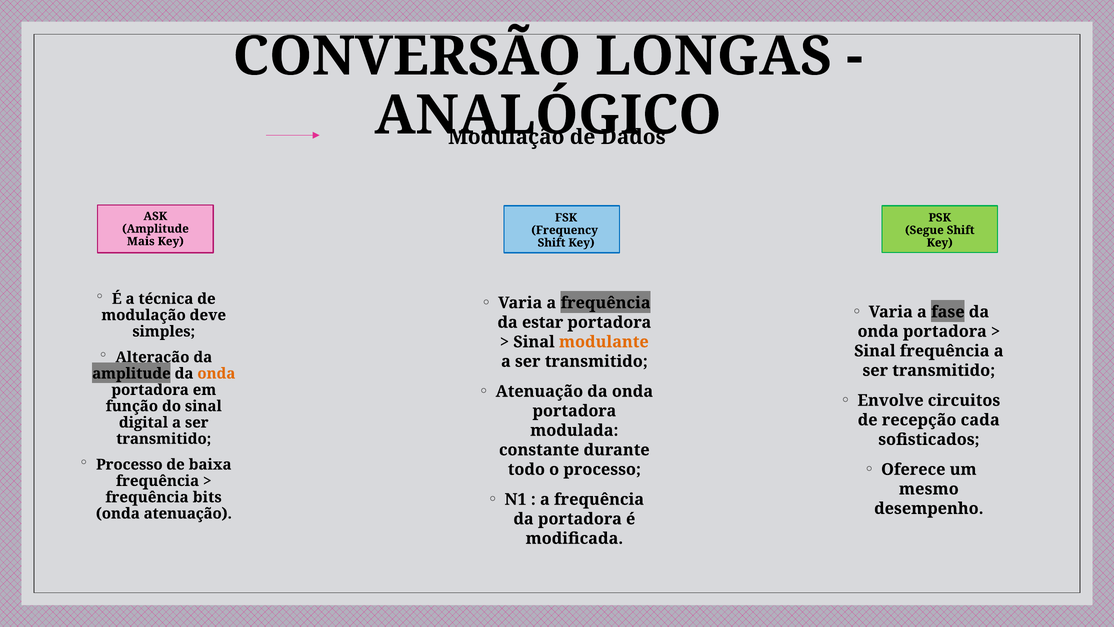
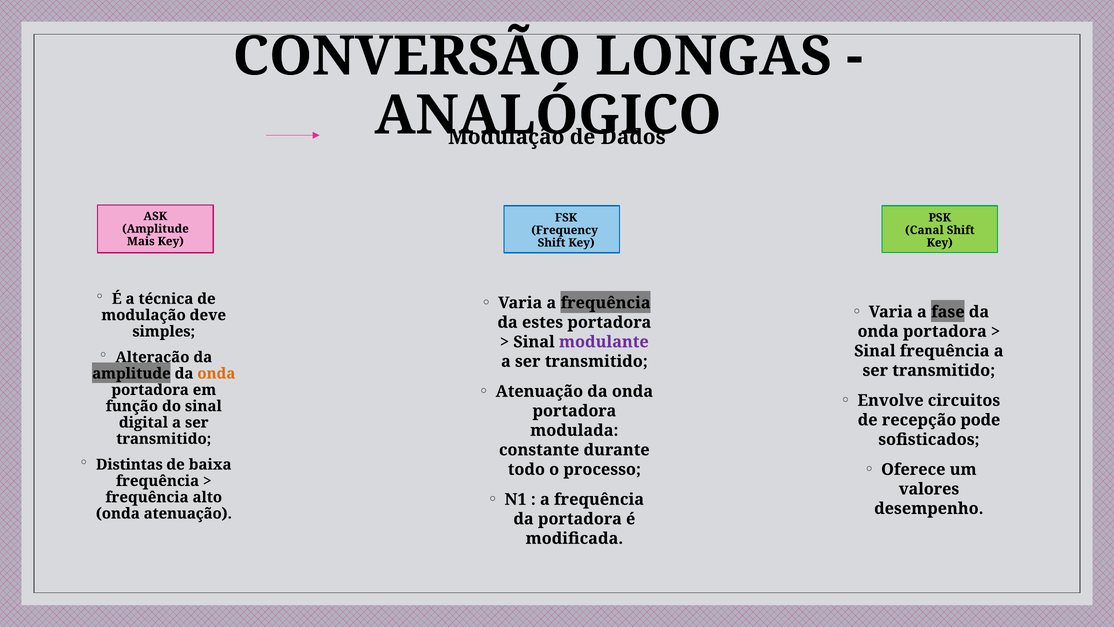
Segue: Segue -> Canal
estar: estar -> estes
modulante colour: orange -> purple
cada: cada -> pode
Processo at (129, 464): Processo -> Distintas
mesmo: mesmo -> valores
bits: bits -> alto
